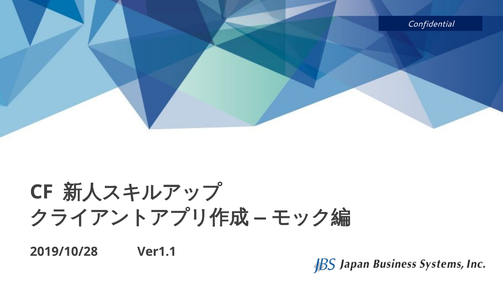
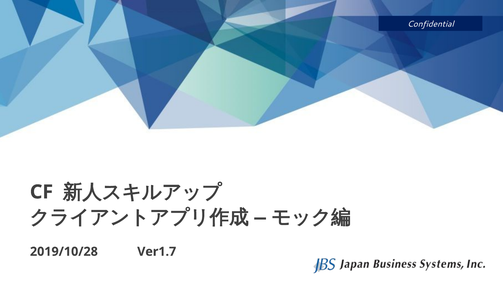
Ver1.1: Ver1.1 -> Ver1.7
